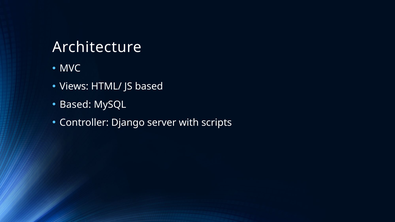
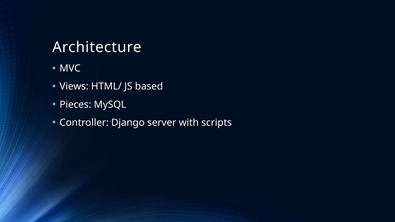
Based at (75, 105): Based -> Pieces
